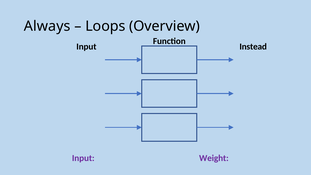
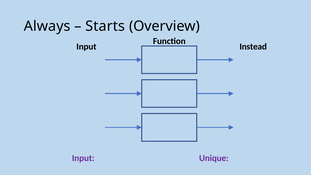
Loops: Loops -> Starts
Weight: Weight -> Unique
